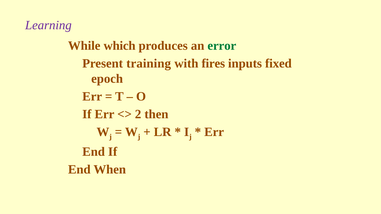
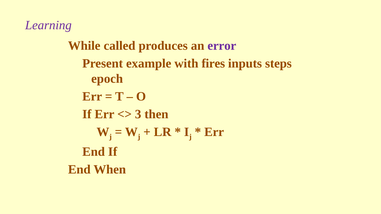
which: which -> called
error colour: green -> purple
training: training -> example
fixed: fixed -> steps
2: 2 -> 3
